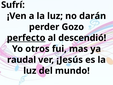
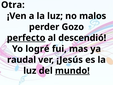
Sufrí: Sufrí -> Otra
darán: darán -> malos
otros: otros -> logré
mundo underline: none -> present
